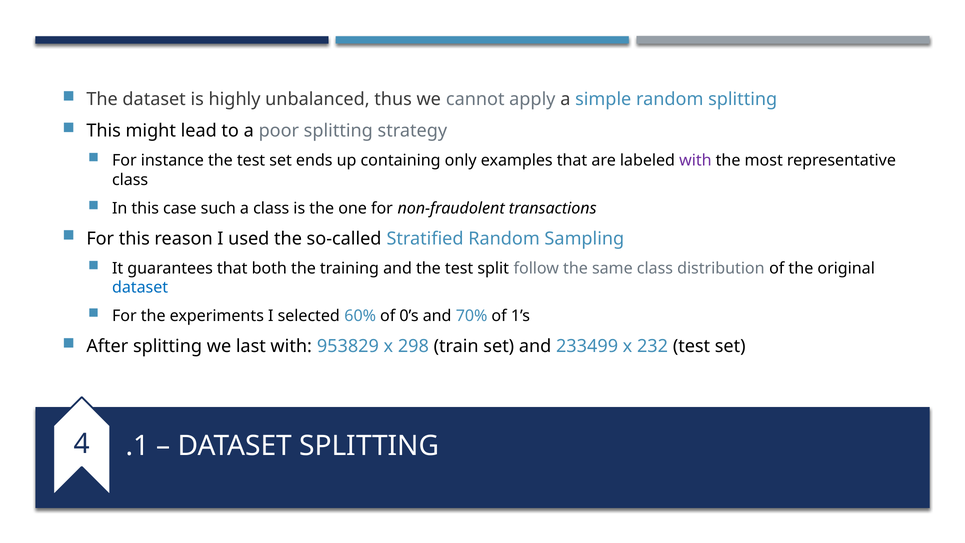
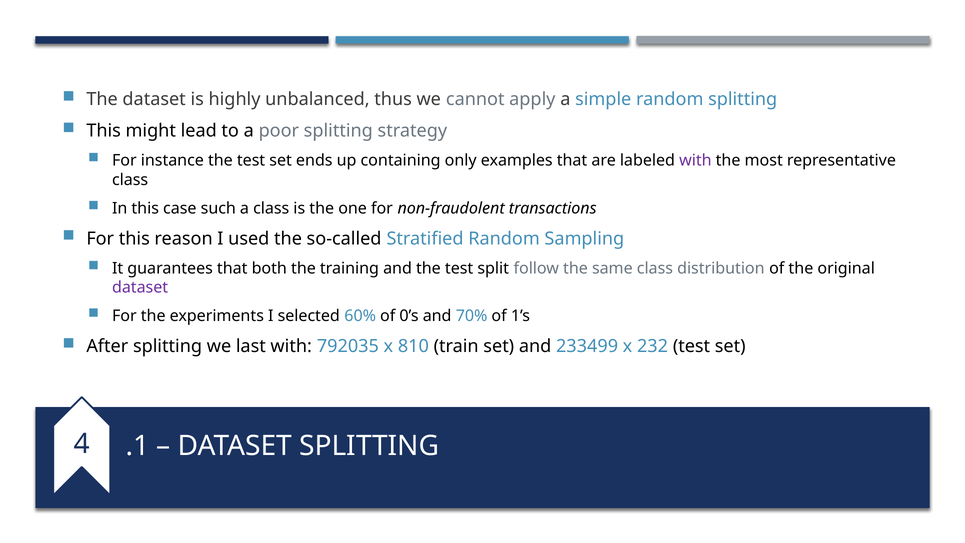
dataset at (140, 287) colour: blue -> purple
953829: 953829 -> 792035
298: 298 -> 810
